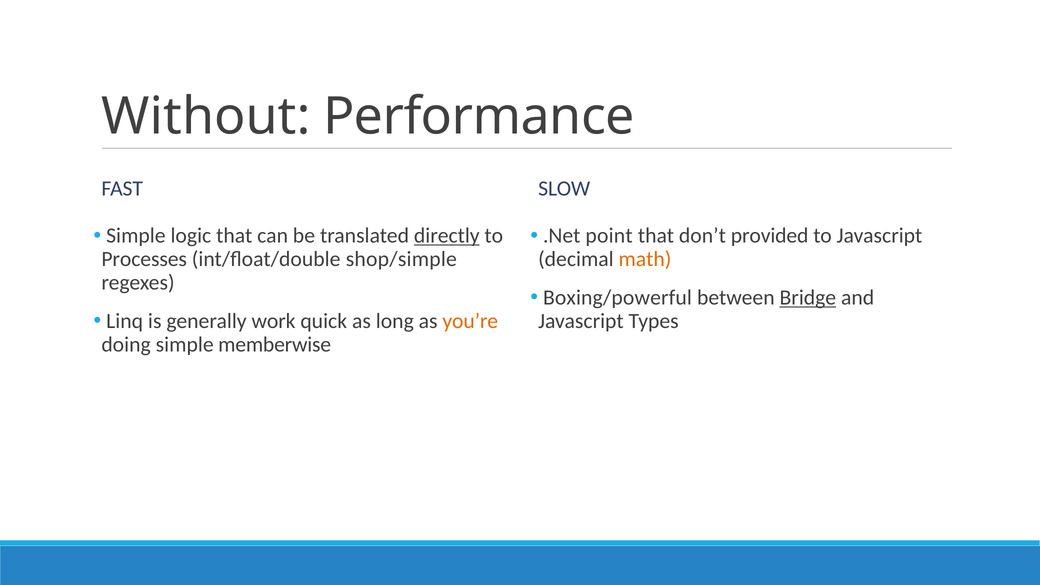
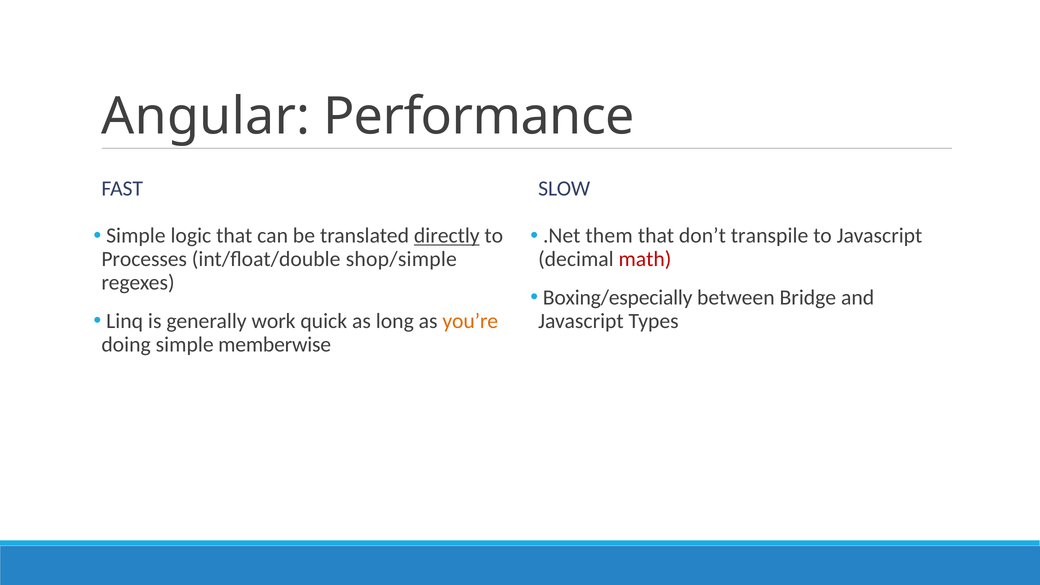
Without: Without -> Angular
point: point -> them
provided: provided -> transpile
math colour: orange -> red
Boxing/powerful: Boxing/powerful -> Boxing/especially
Bridge underline: present -> none
